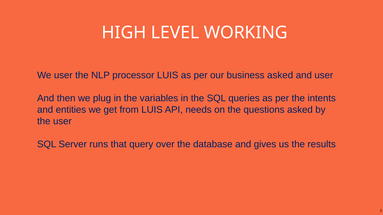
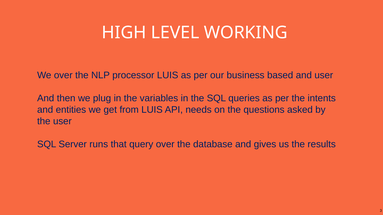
We user: user -> over
business asked: asked -> based
